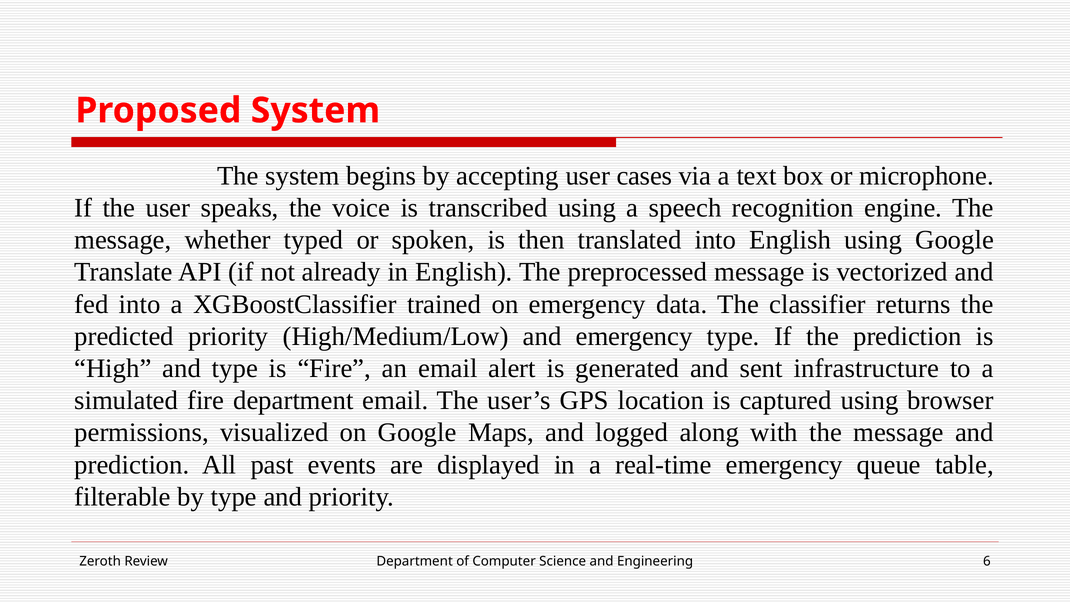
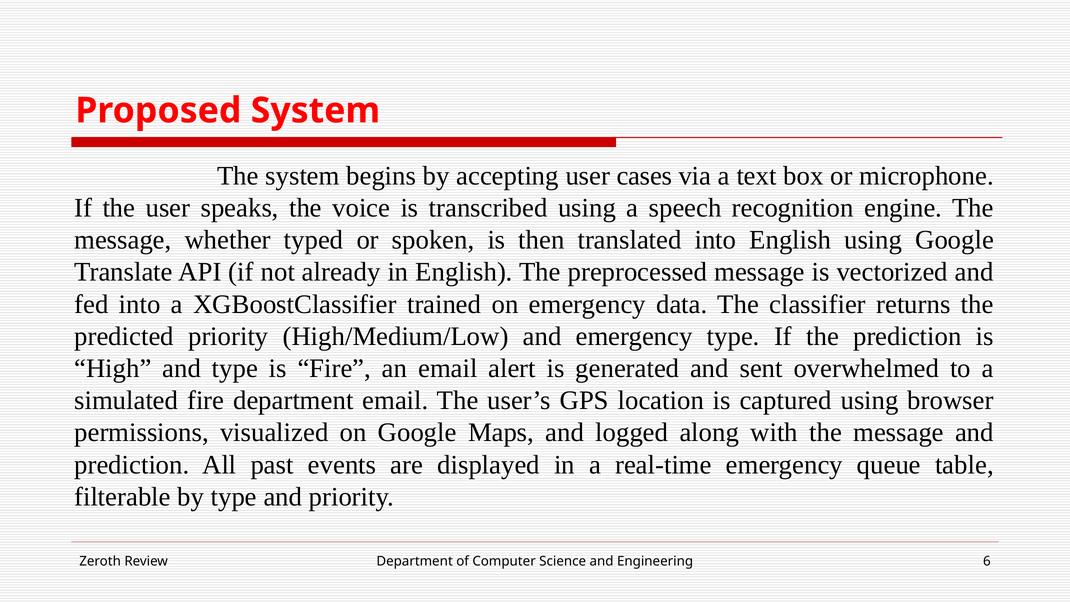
infrastructure: infrastructure -> overwhelmed
